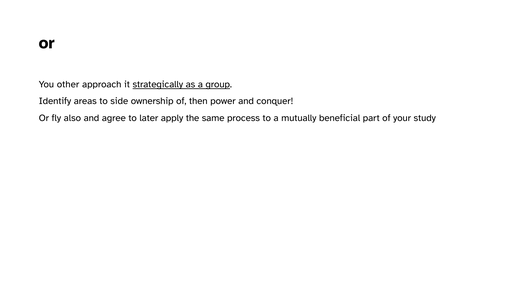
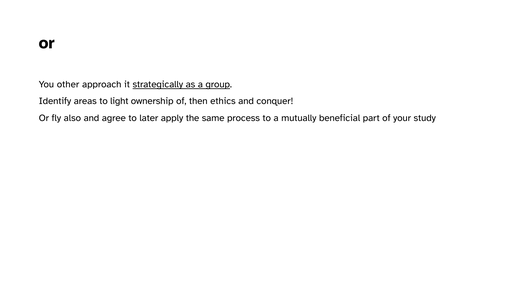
side: side -> light
power: power -> ethics
